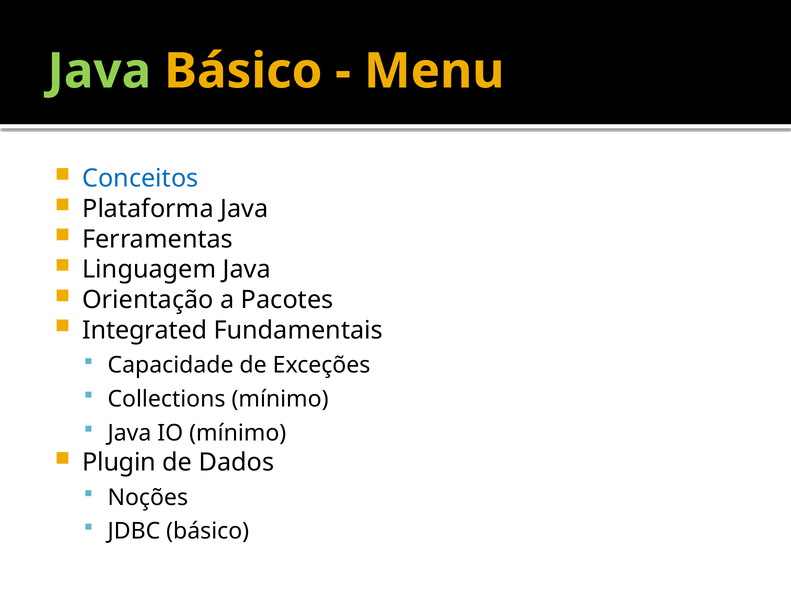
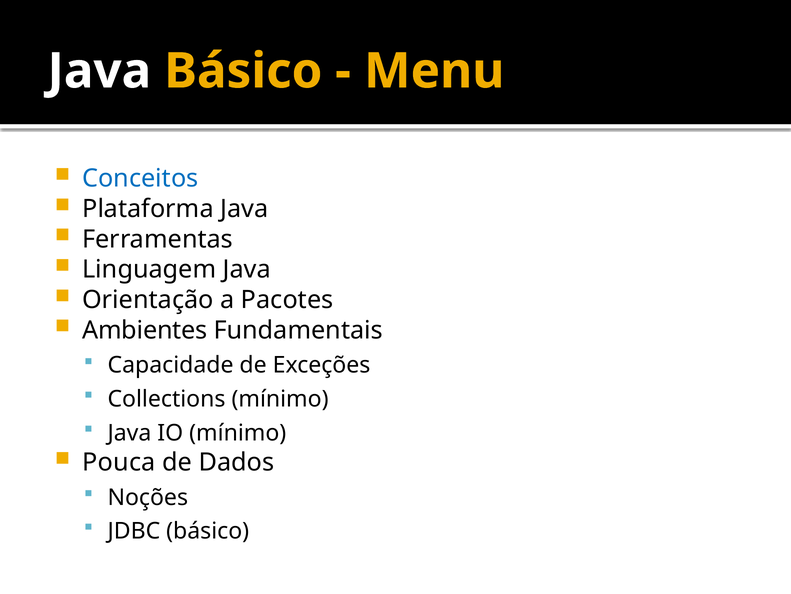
Java at (99, 71) colour: light green -> white
Integrated: Integrated -> Ambientes
Plugin: Plugin -> Pouca
